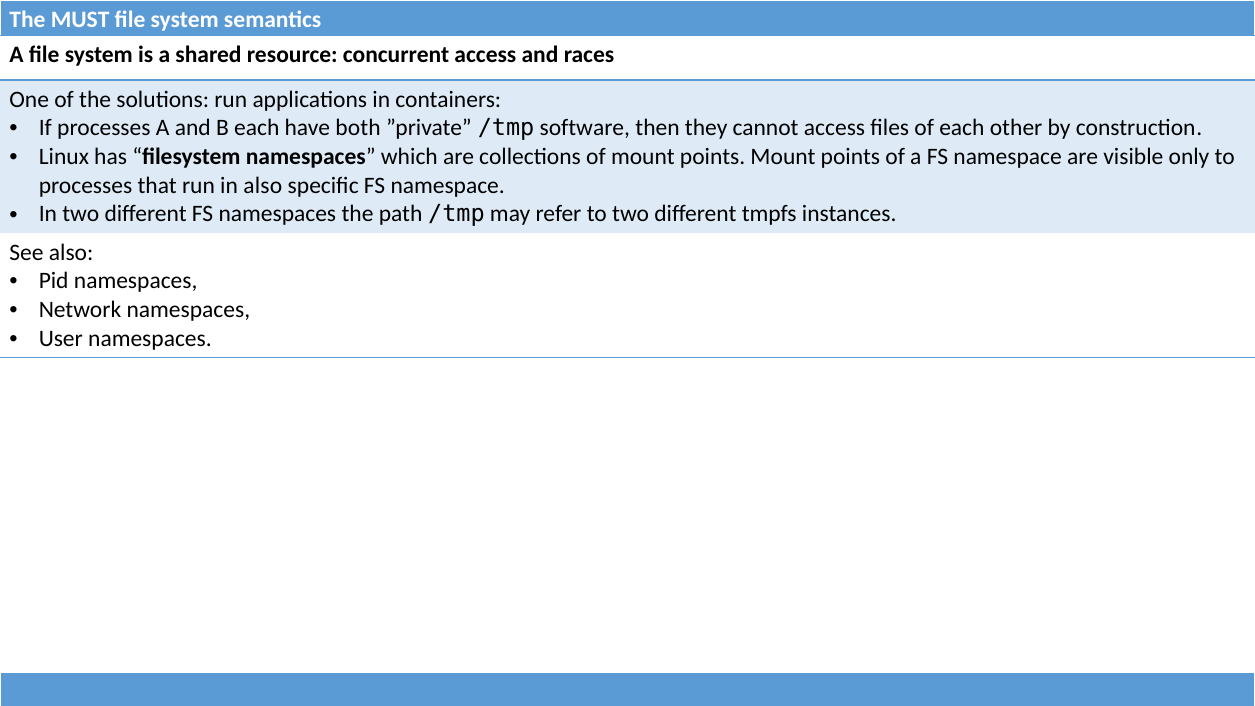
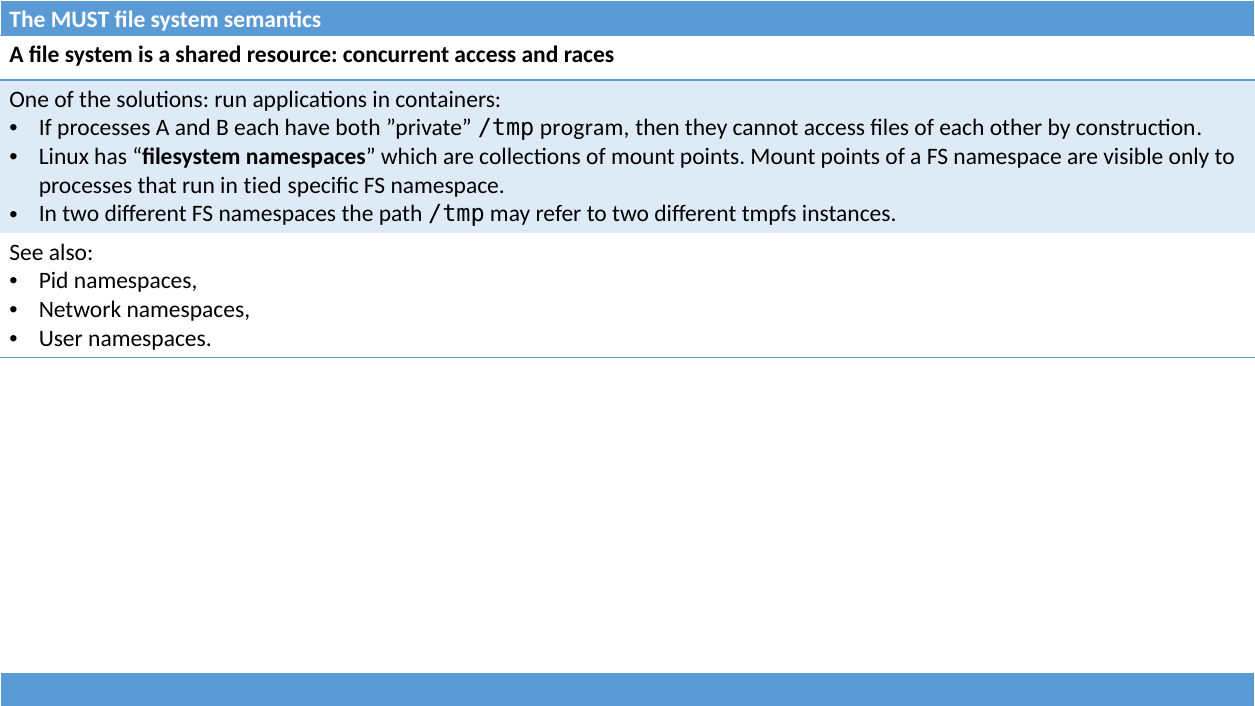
software: software -> program
in also: also -> tied
